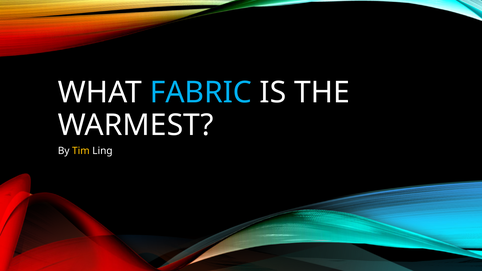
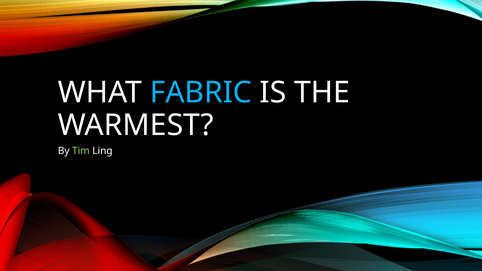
Tim colour: yellow -> light green
